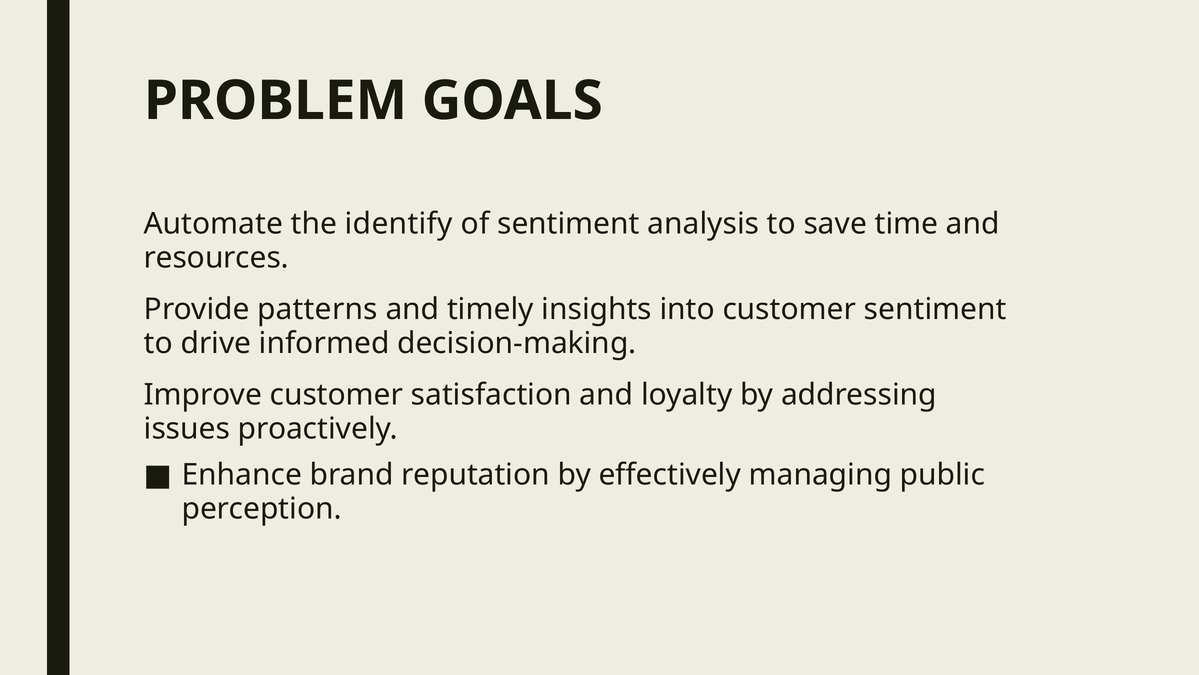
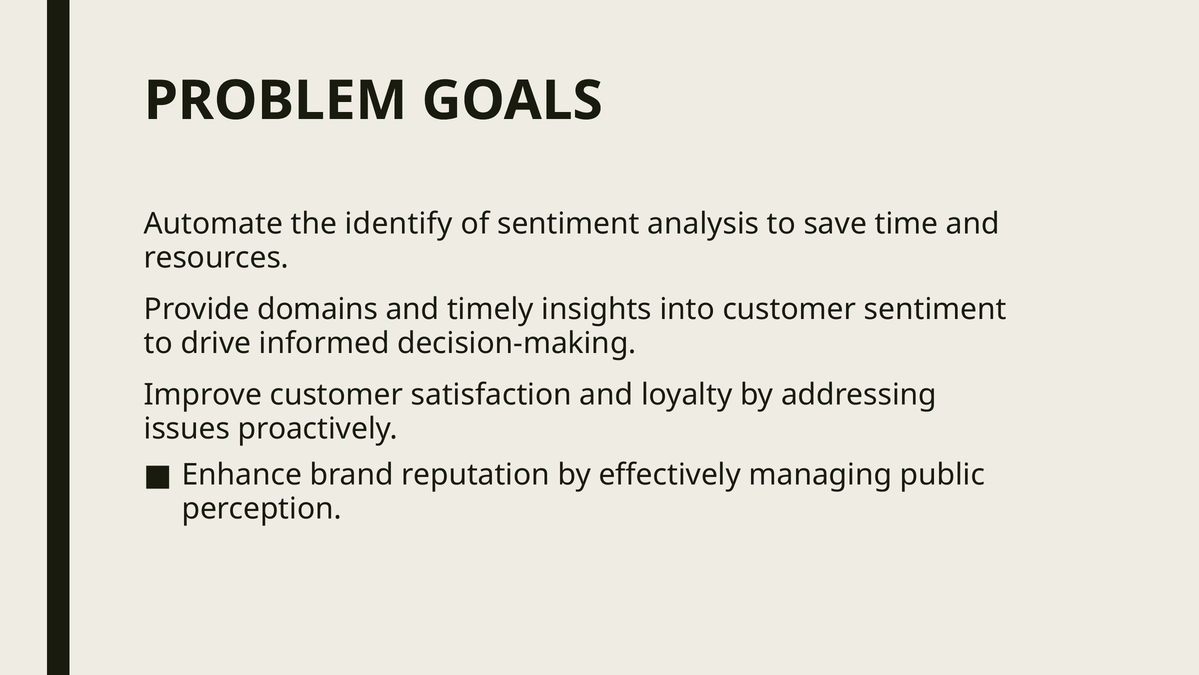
patterns: patterns -> domains
